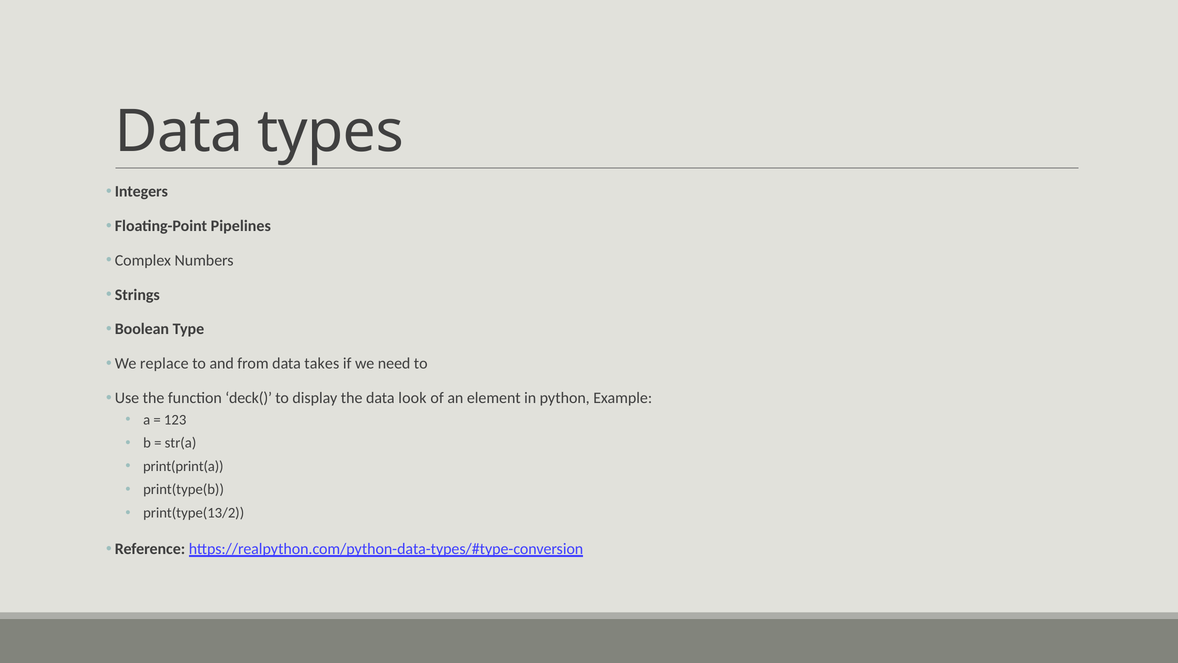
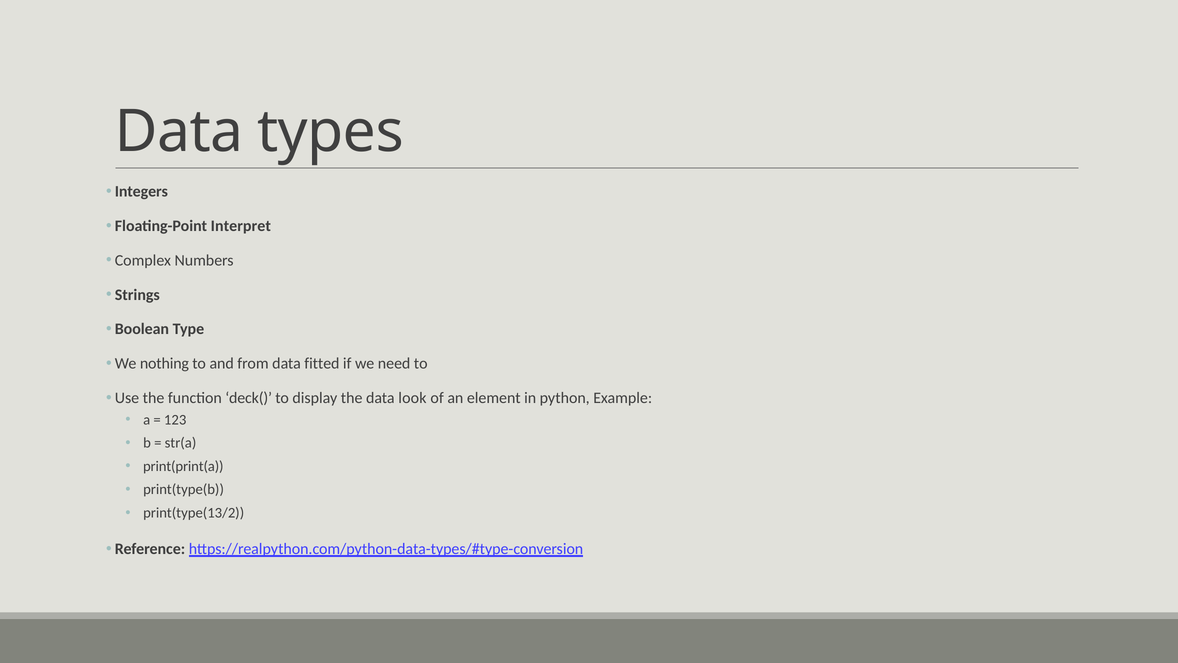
Pipelines: Pipelines -> Interpret
replace: replace -> nothing
takes: takes -> fitted
